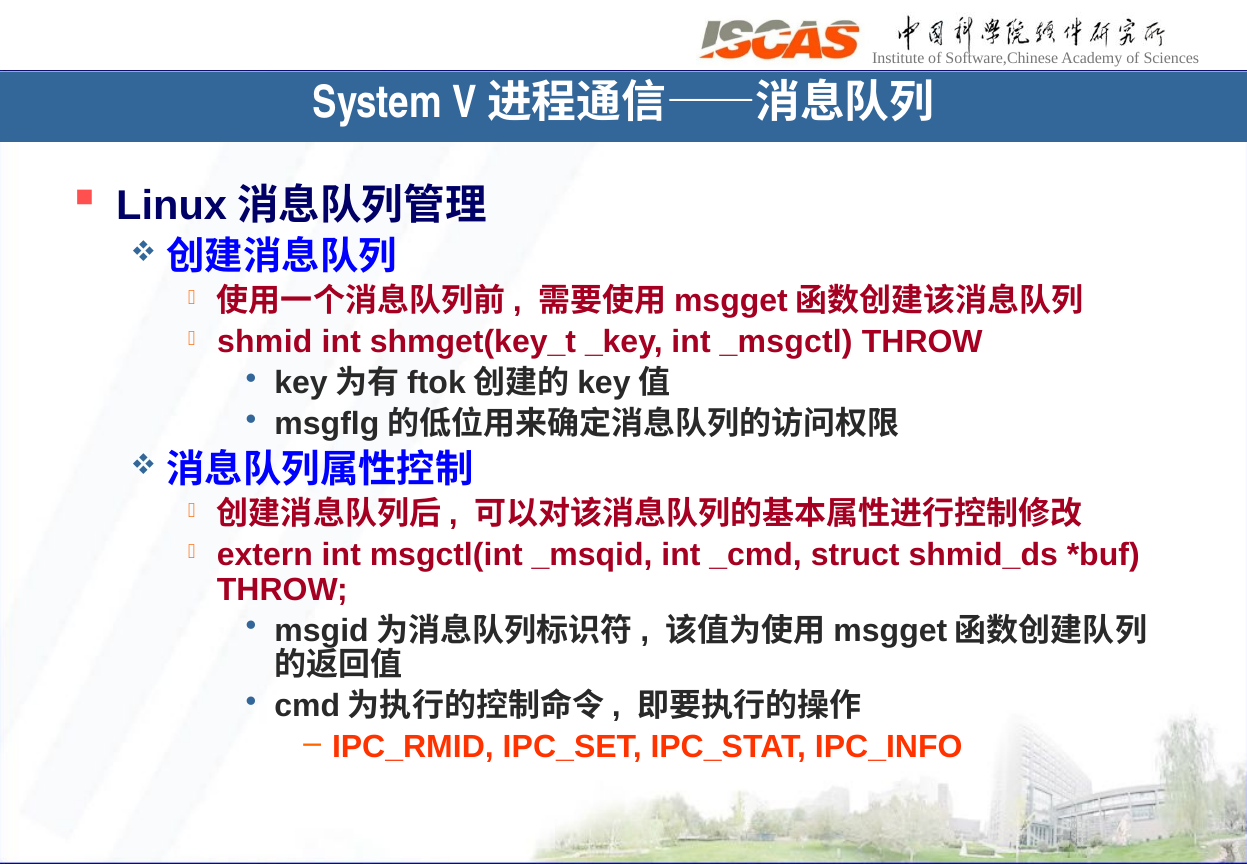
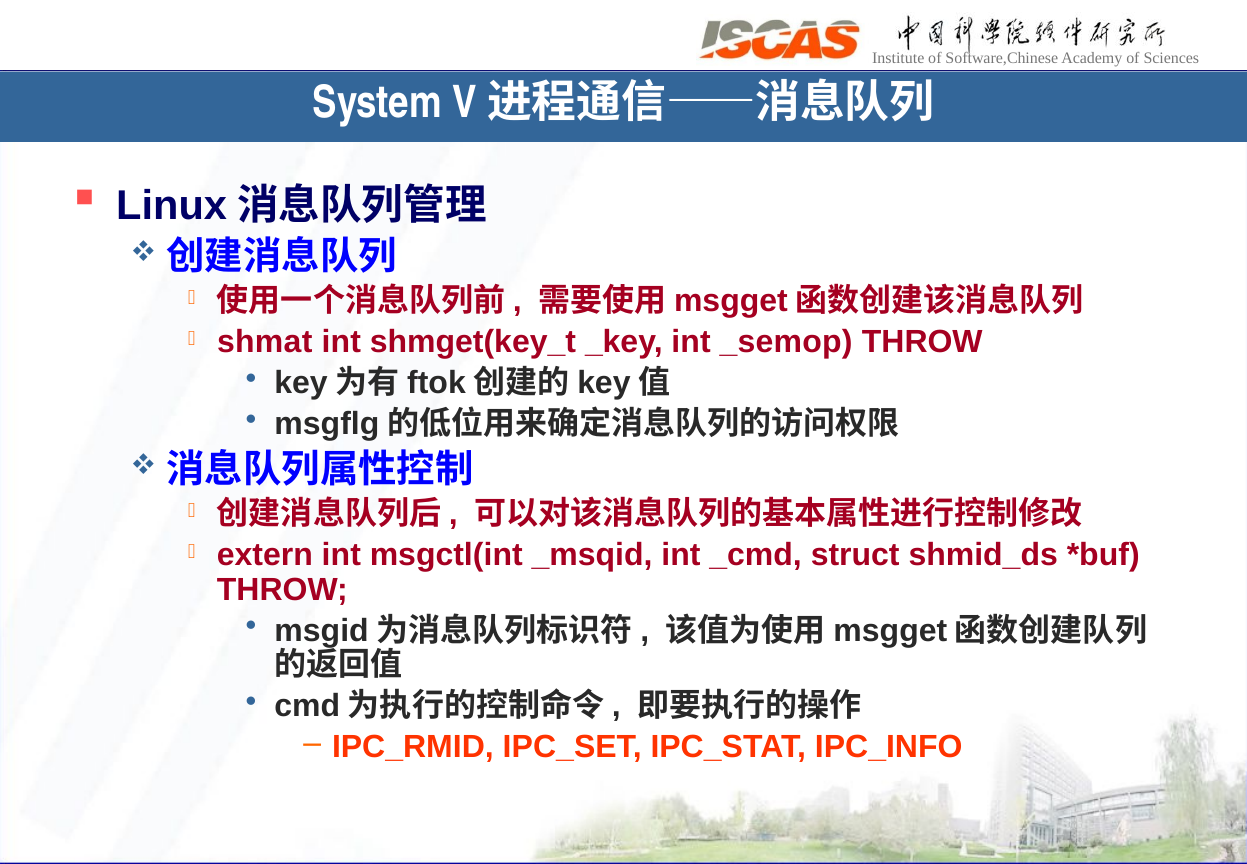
shmid: shmid -> shmat
_msgctl: _msgctl -> _semop
